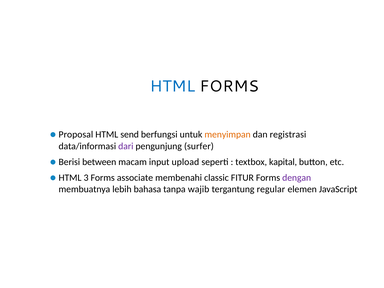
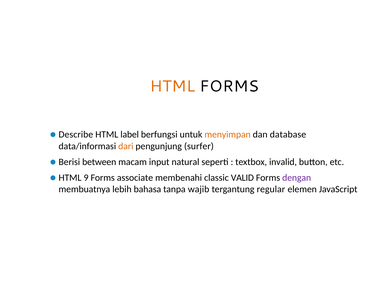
HTML at (173, 86) colour: blue -> orange
Proposal: Proposal -> Describe
send: send -> label
registrasi: registrasi -> database
dari colour: purple -> orange
upload: upload -> natural
kapital: kapital -> invalid
3: 3 -> 9
FITUR: FITUR -> VALID
